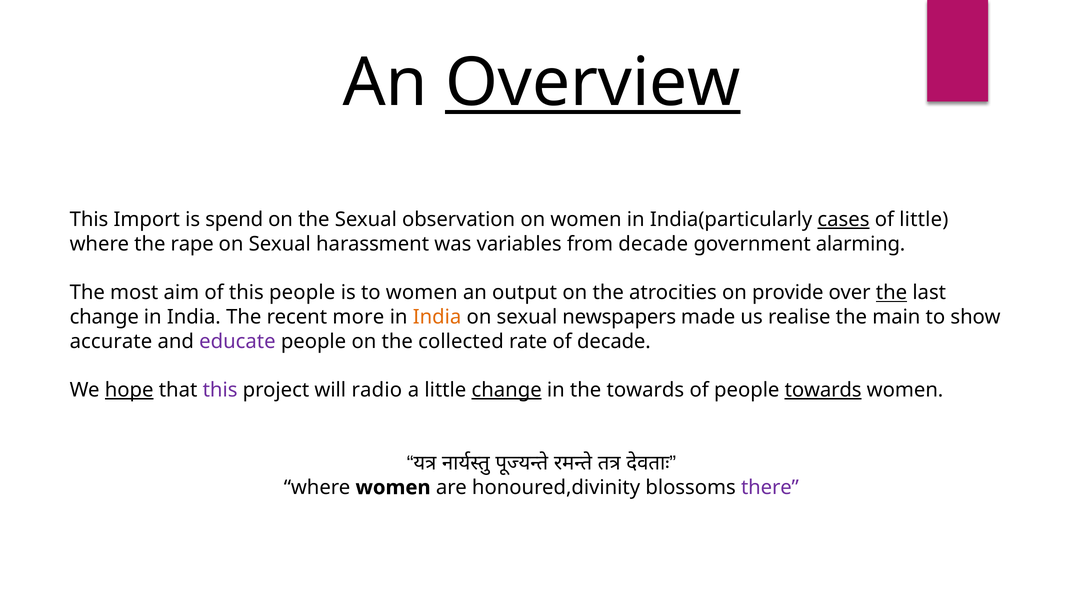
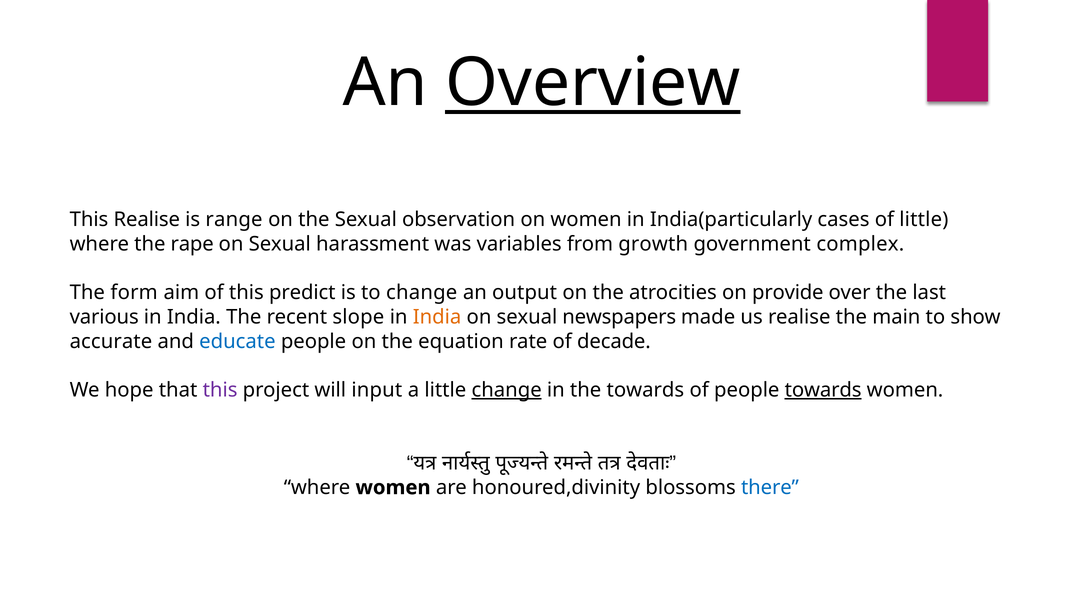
This Import: Import -> Realise
spend: spend -> range
cases underline: present -> none
from decade: decade -> growth
alarming: alarming -> complex
most: most -> form
this people: people -> predict
to women: women -> change
the at (891, 293) underline: present -> none
change at (104, 317): change -> various
more: more -> slope
educate colour: purple -> blue
collected: collected -> equation
hope underline: present -> none
radio: radio -> input
there colour: purple -> blue
